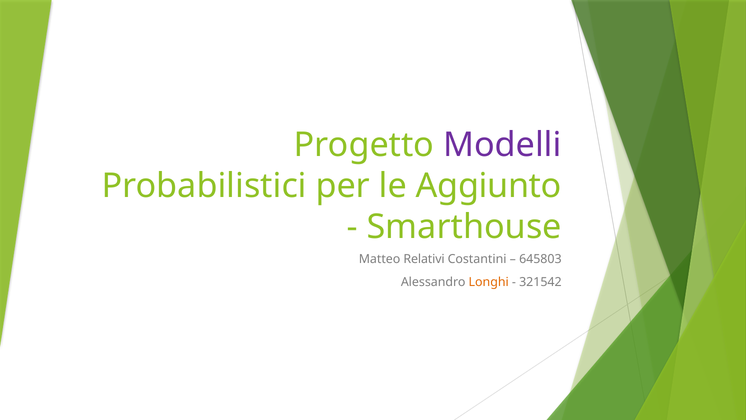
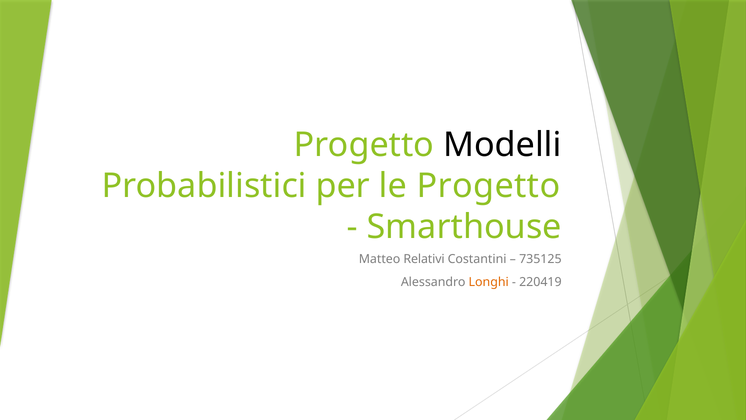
Modelli colour: purple -> black
le Aggiunto: Aggiunto -> Progetto
645803: 645803 -> 735125
321542: 321542 -> 220419
